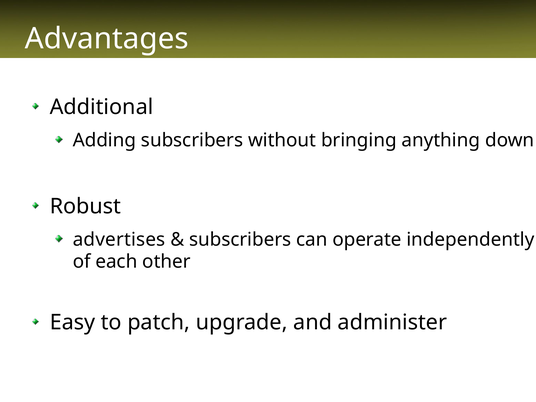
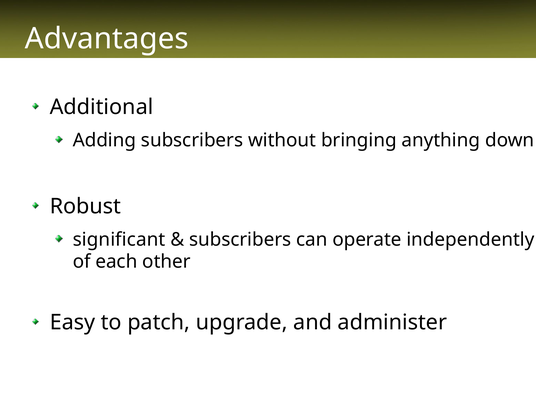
advertises: advertises -> significant
